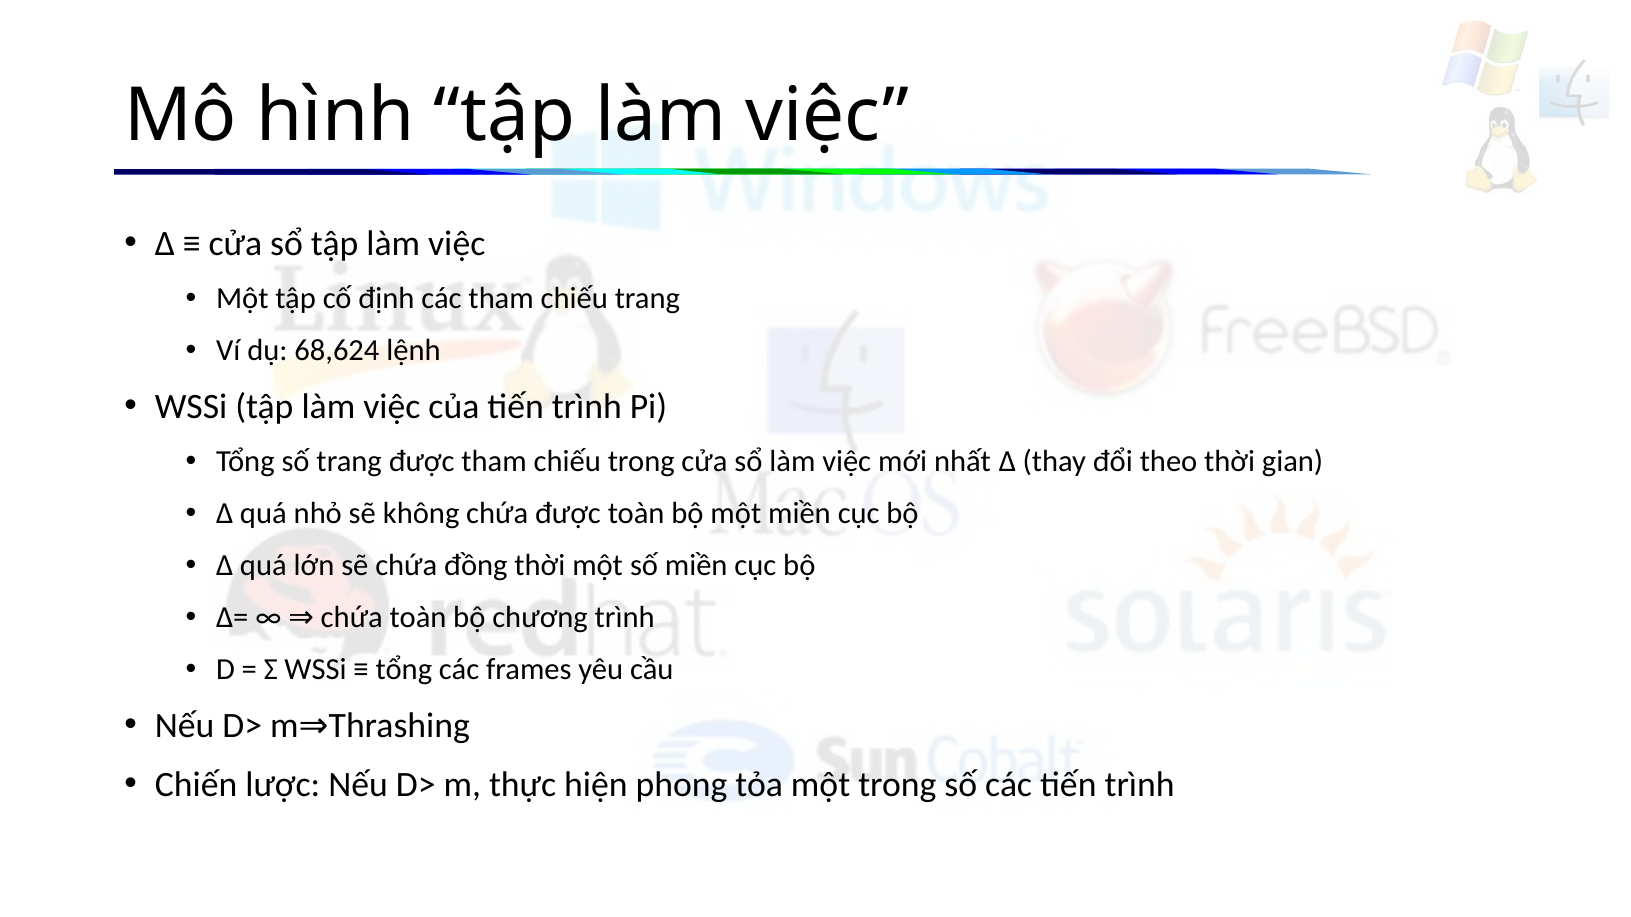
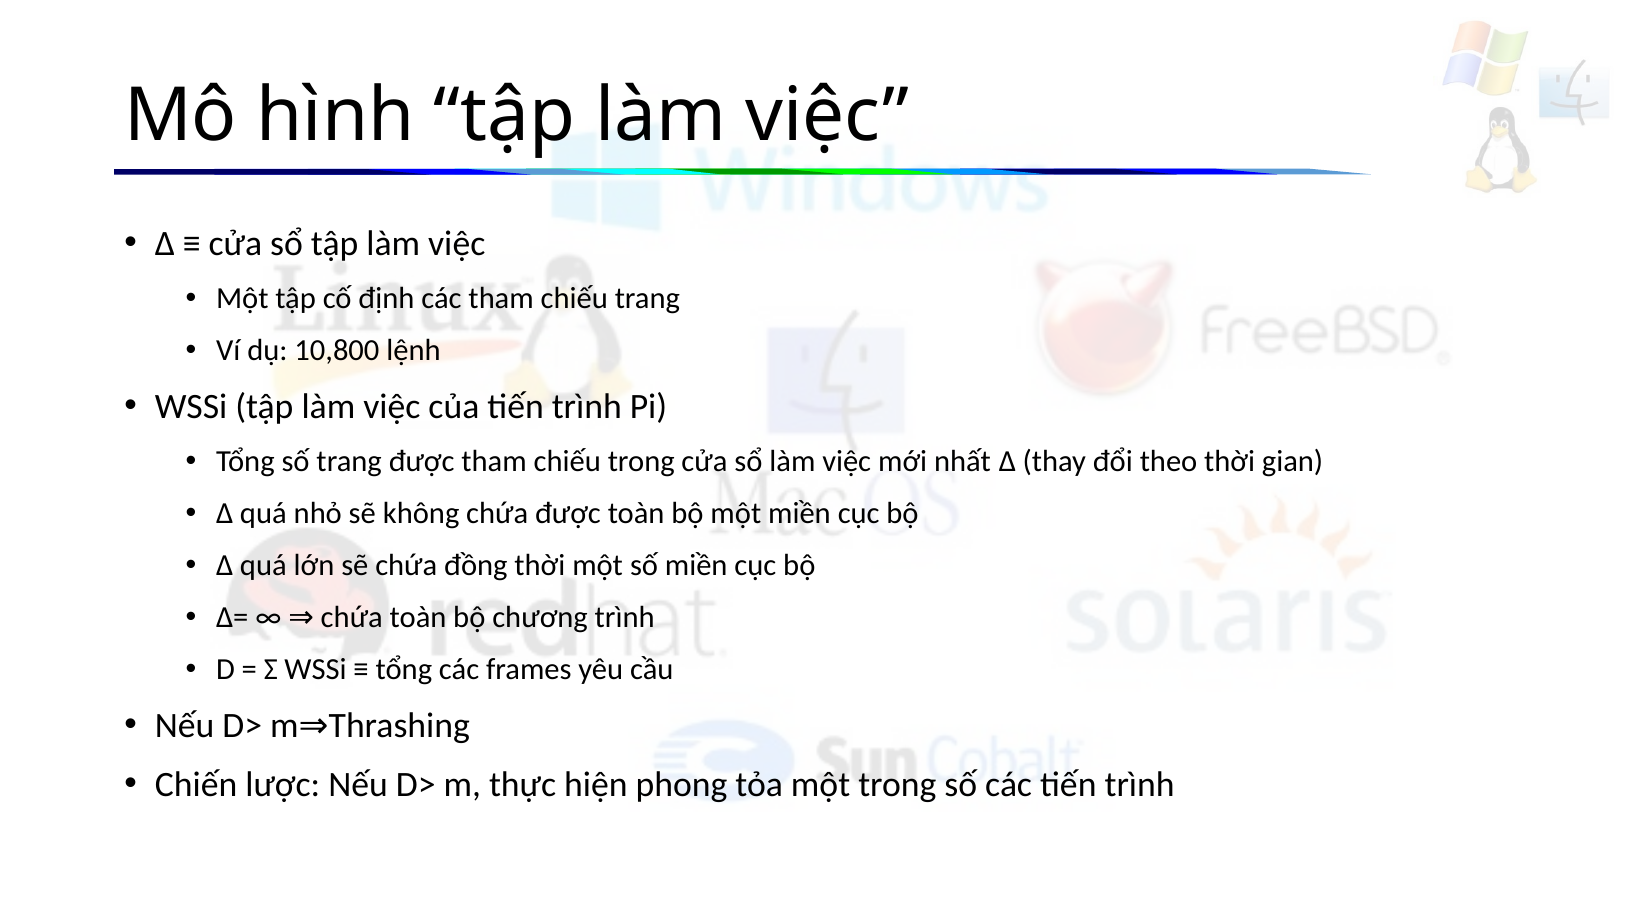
68,624: 68,624 -> 10,800
